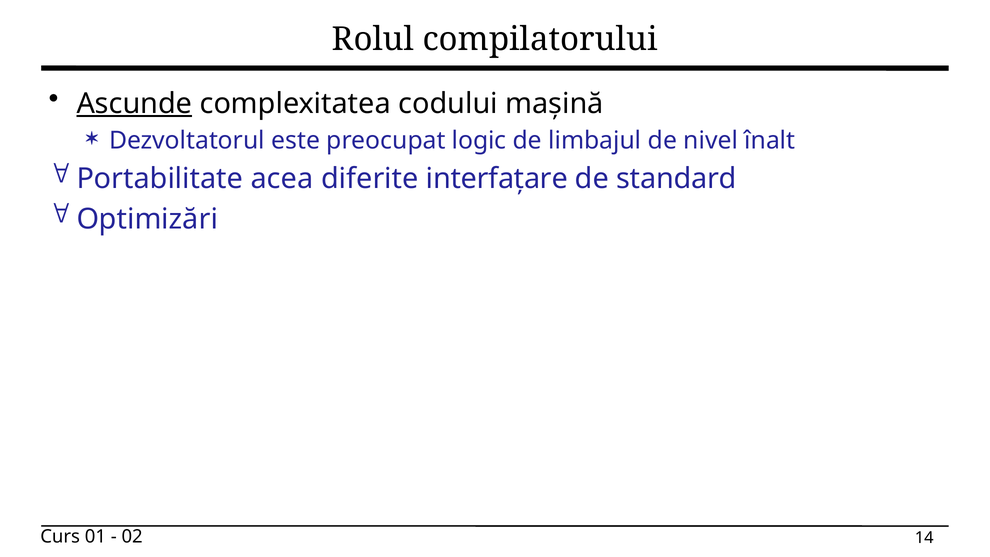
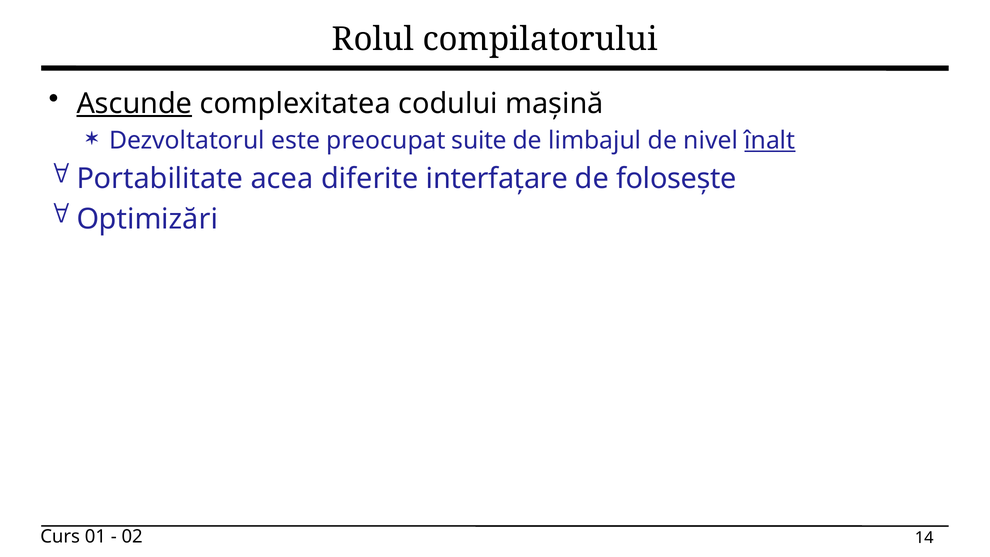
logic: logic -> suite
înalt underline: none -> present
standard: standard -> folosește
